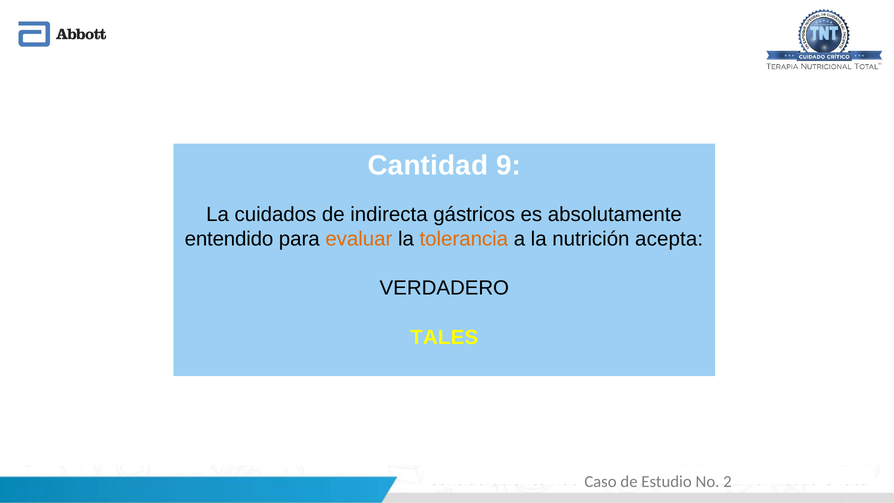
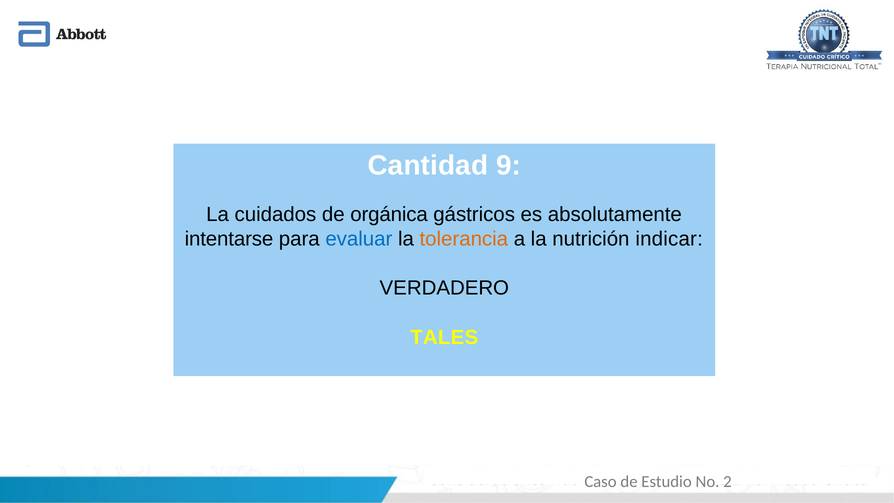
indirecta: indirecta -> orgánica
entendido: entendido -> intentarse
evaluar colour: orange -> blue
acepta: acepta -> indicar
